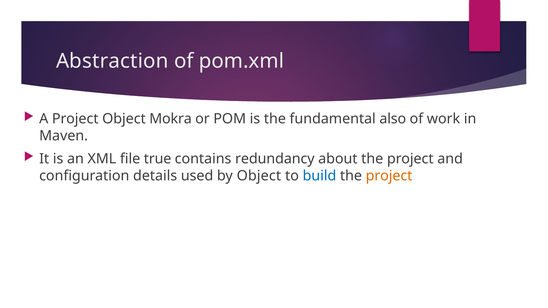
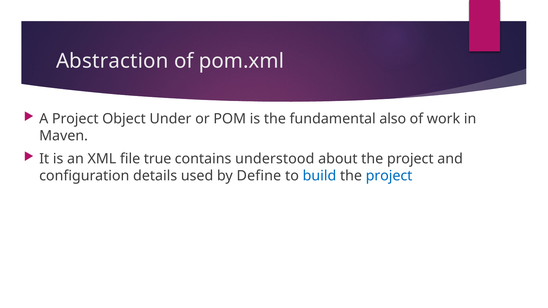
Mokra: Mokra -> Under
redundancy: redundancy -> understood
by Object: Object -> Define
project at (389, 176) colour: orange -> blue
